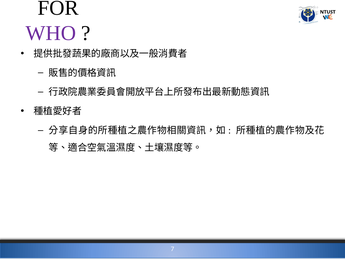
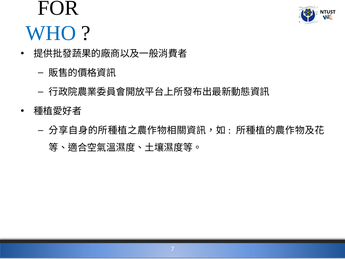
WHO colour: purple -> blue
